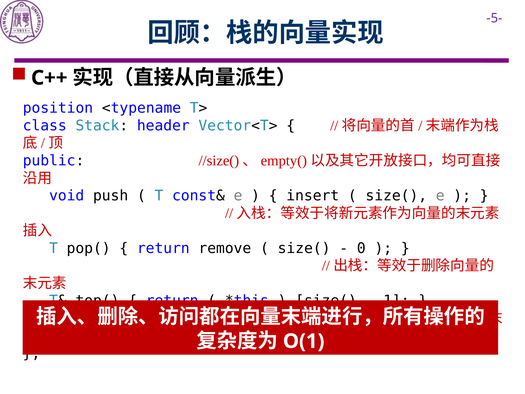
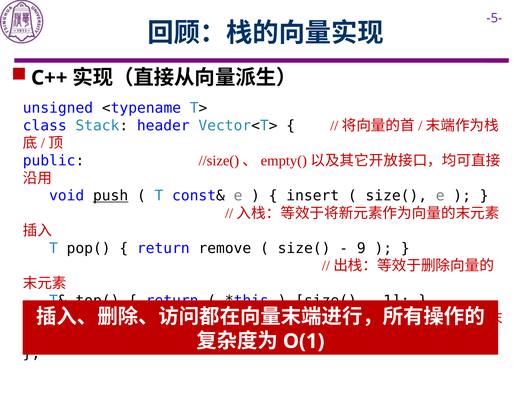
position: position -> unsigned
push underline: none -> present
0: 0 -> 9
